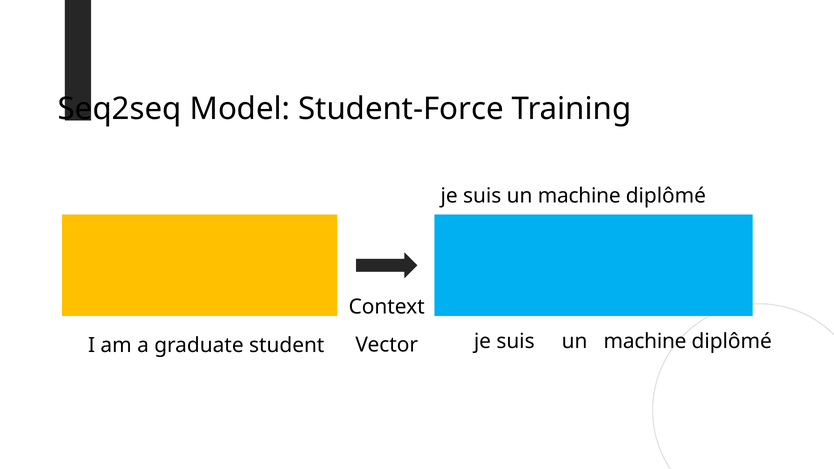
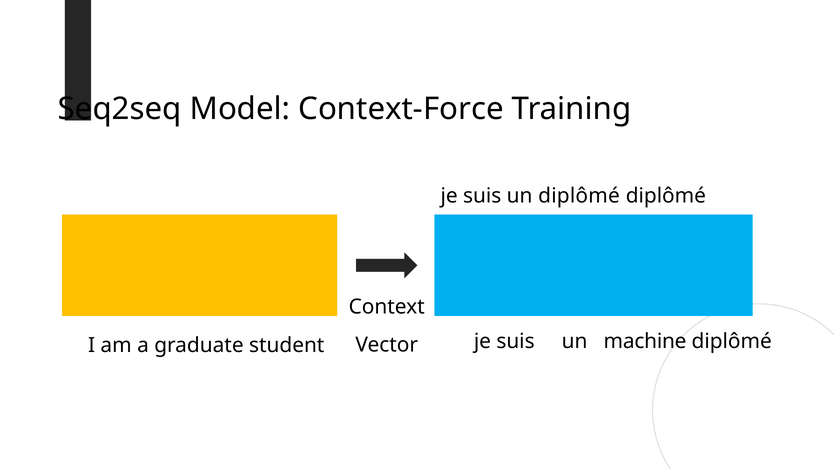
Student-Force: Student-Force -> Context-Force
machine at (579, 196): machine -> diplômé
